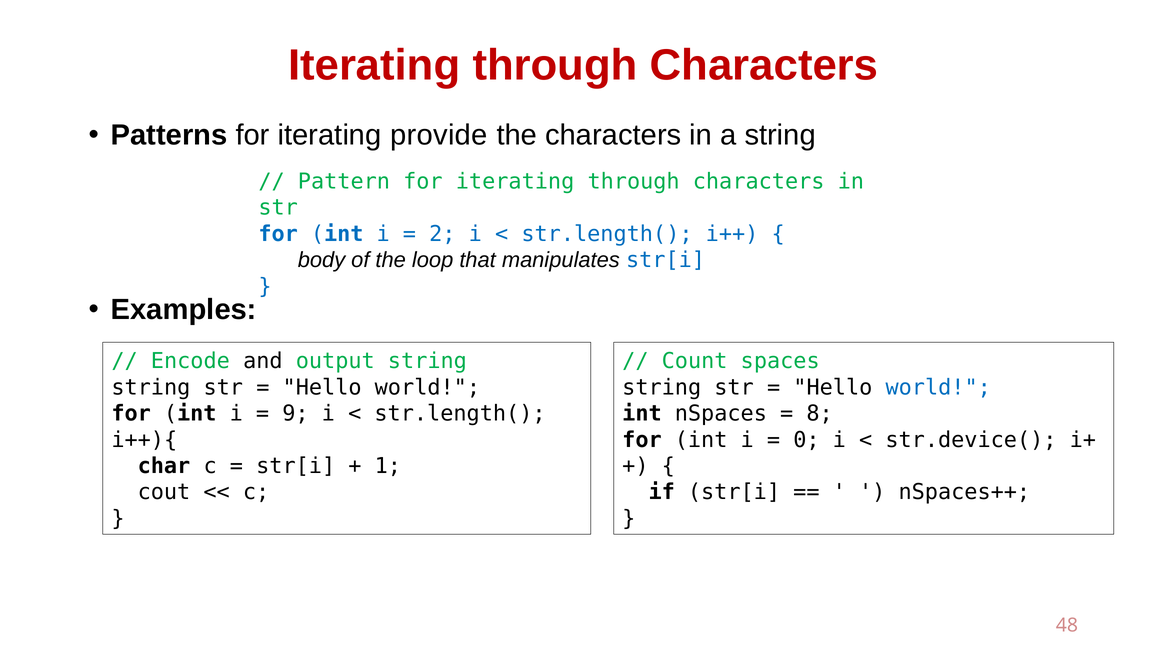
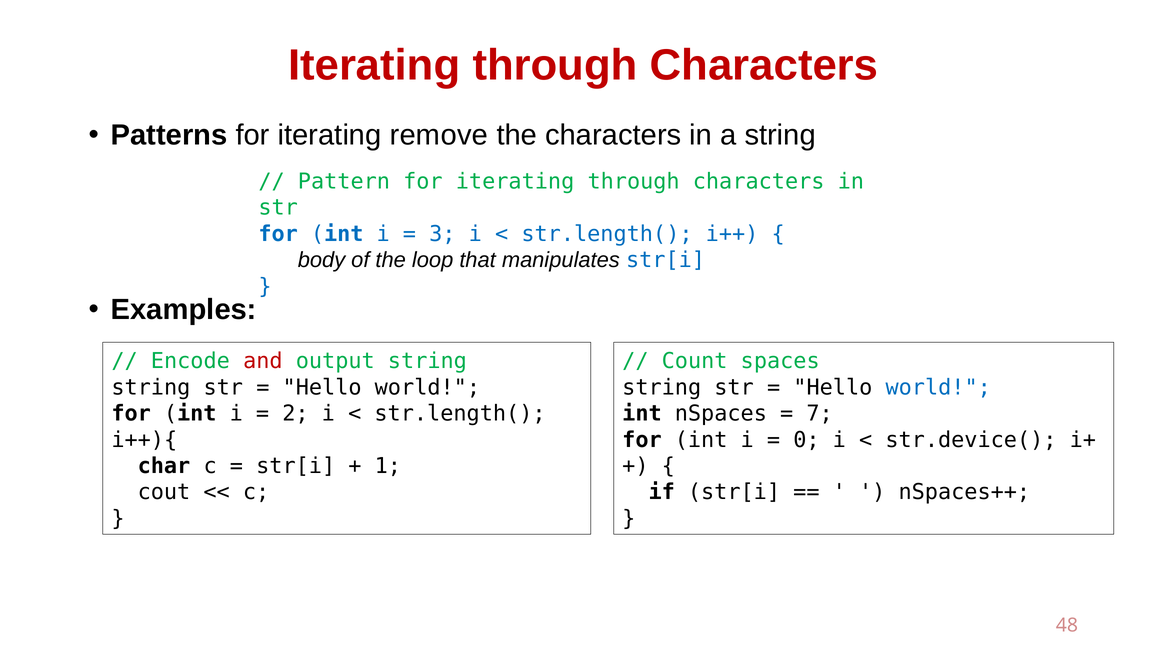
provide: provide -> remove
2: 2 -> 3
and colour: black -> red
9: 9 -> 2
8: 8 -> 7
